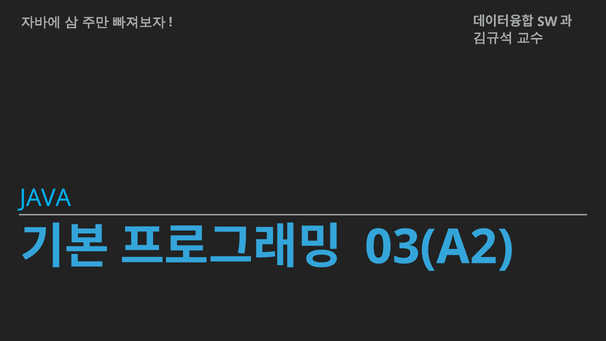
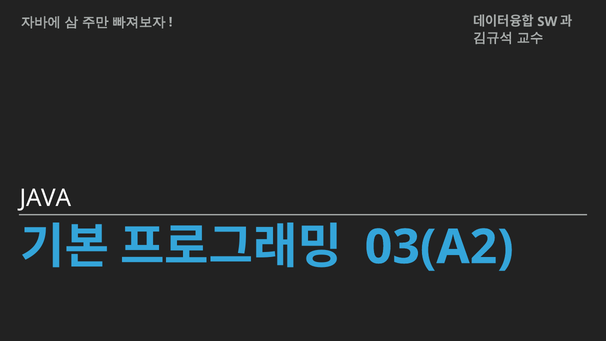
JAVA colour: light blue -> white
